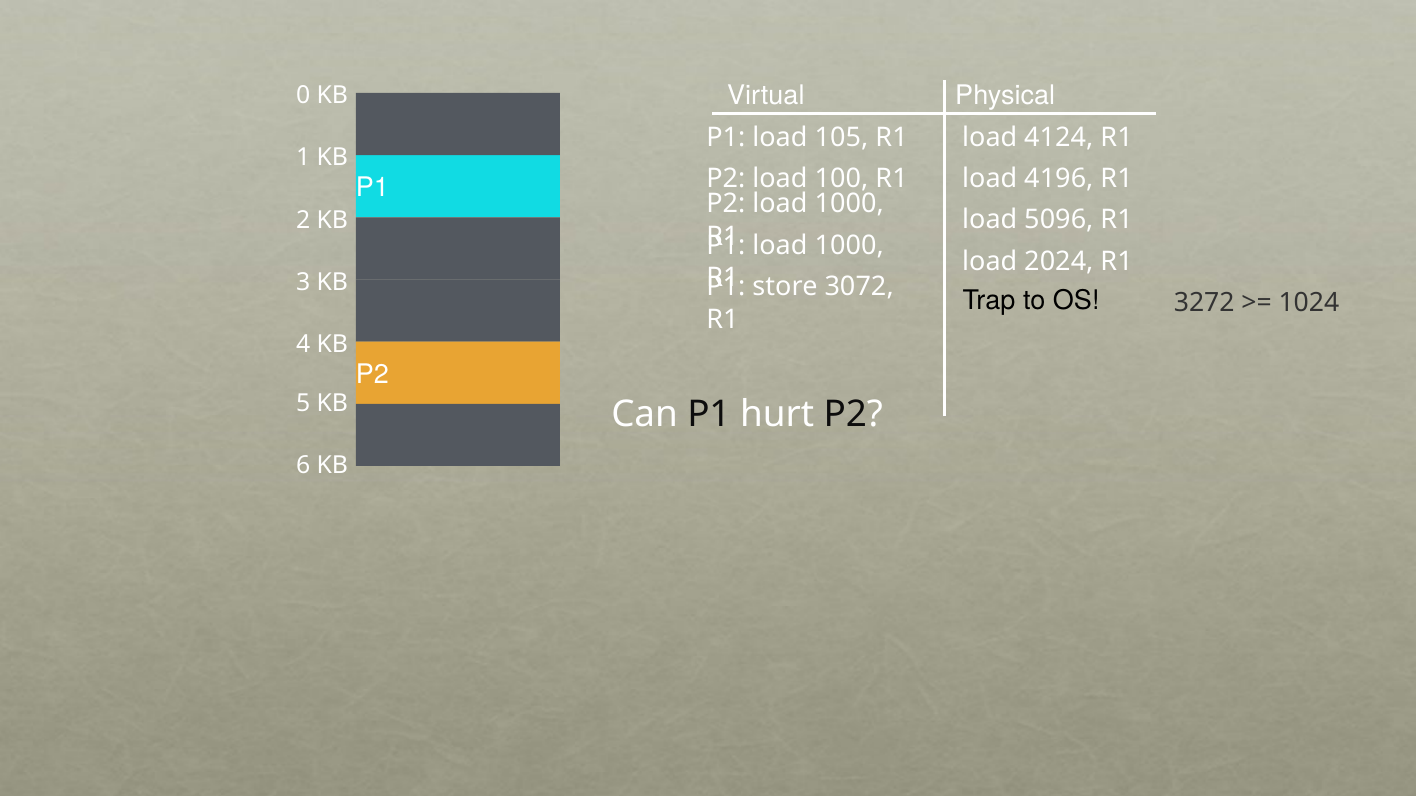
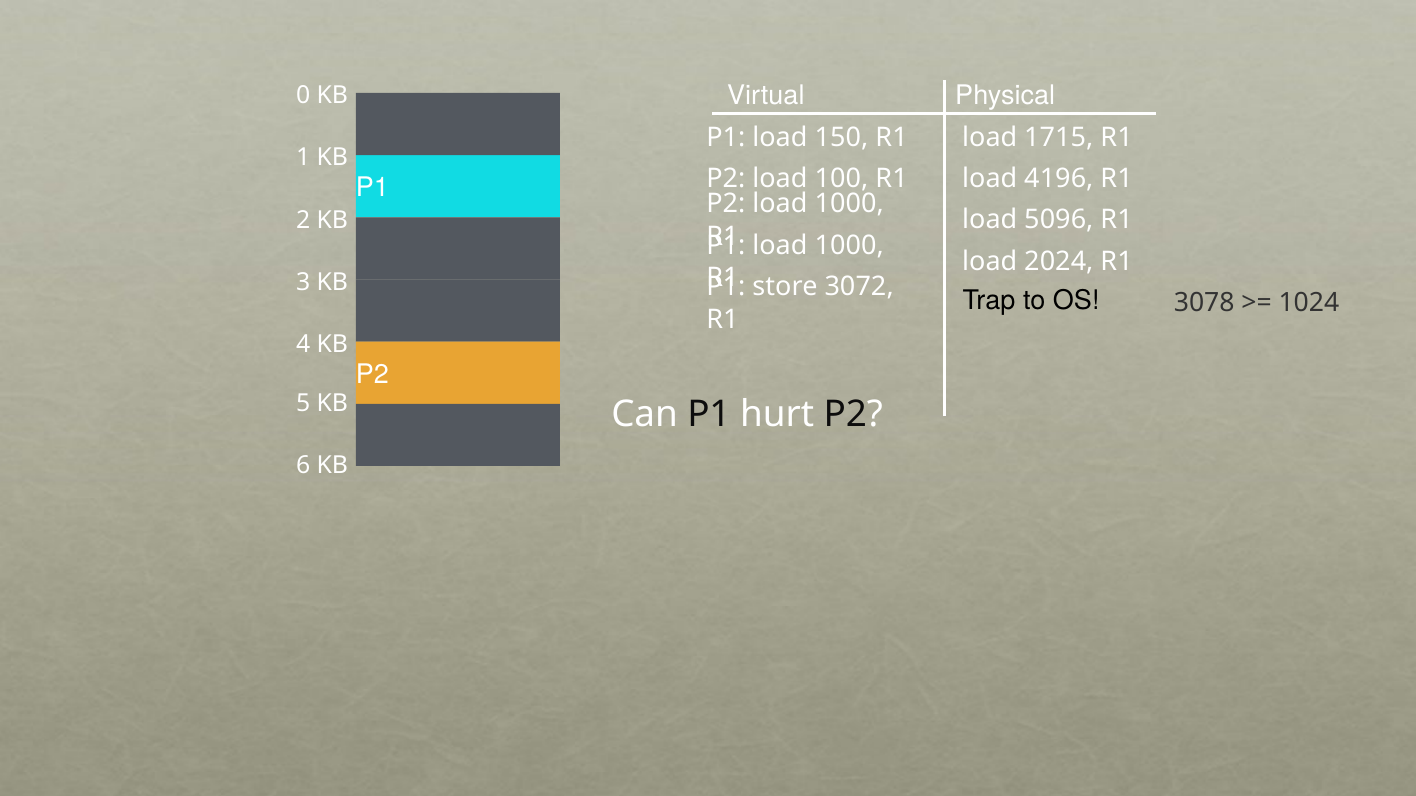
105: 105 -> 150
4124: 4124 -> 1715
3272: 3272 -> 3078
